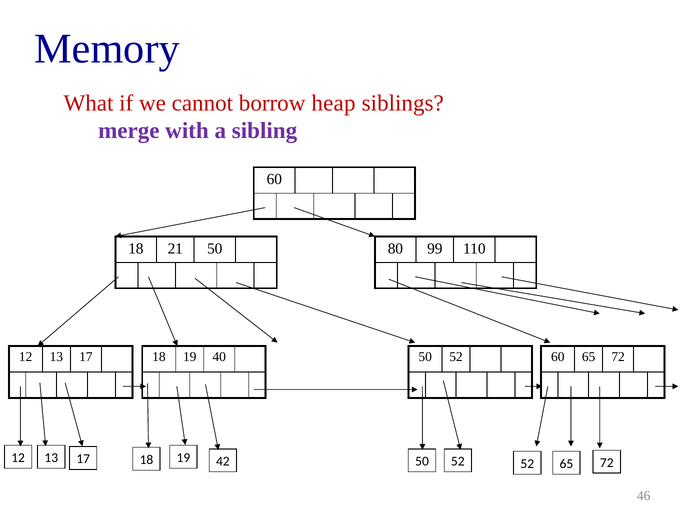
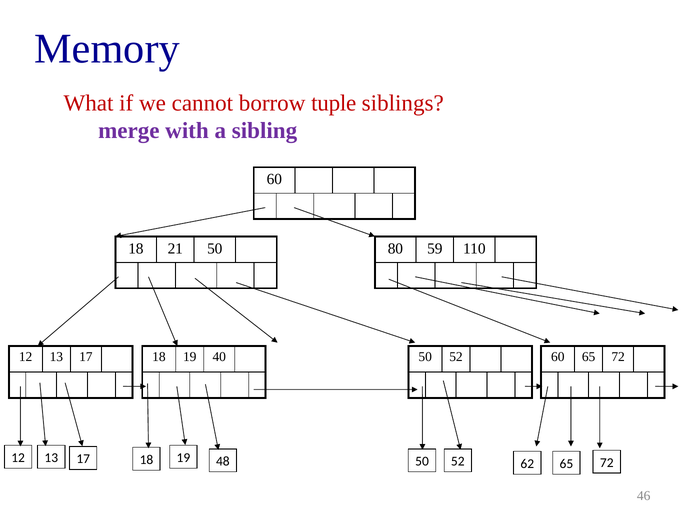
heap: heap -> tuple
99: 99 -> 59
42: 42 -> 48
52 52: 52 -> 62
